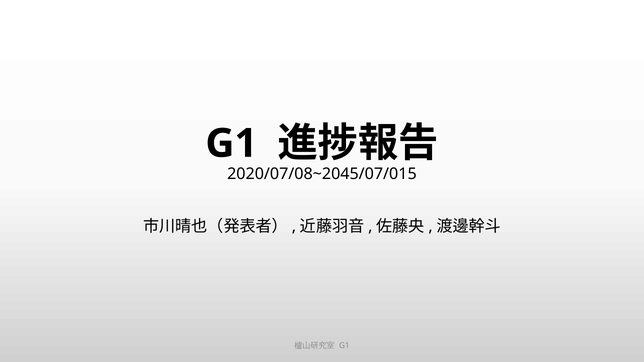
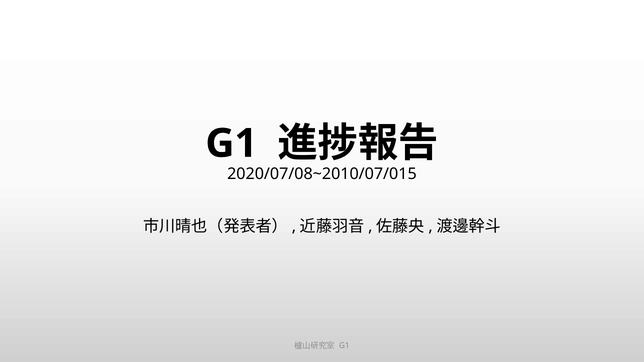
2020/07/08~2045/07/015: 2020/07/08~2045/07/015 -> 2020/07/08~2010/07/015
